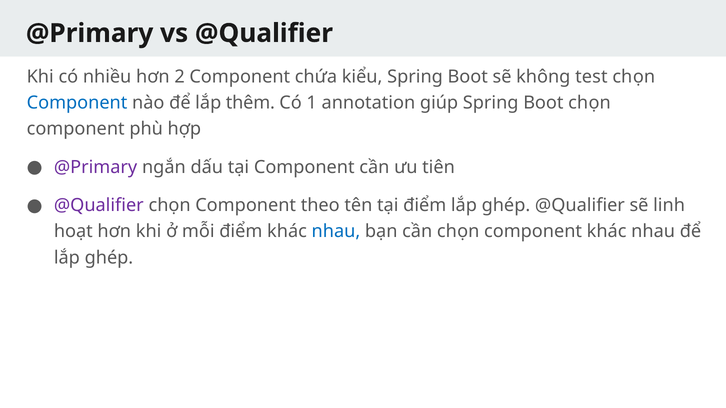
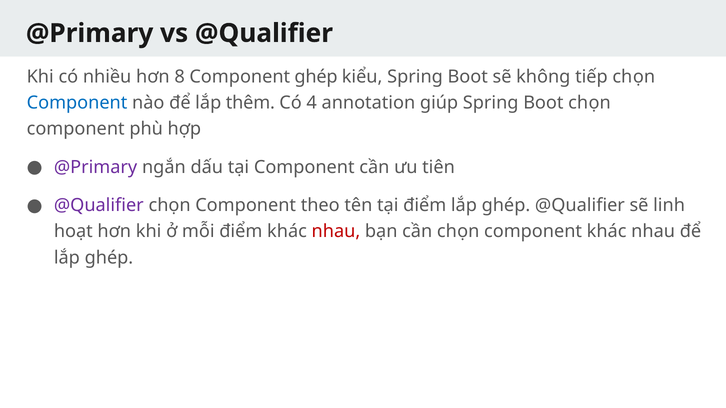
2: 2 -> 8
Component chứa: chứa -> ghép
test: test -> tiếp
1: 1 -> 4
nhau at (336, 232) colour: blue -> red
